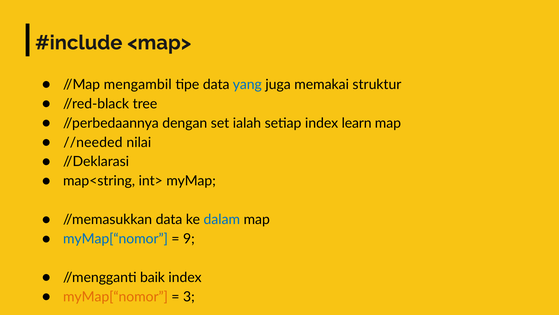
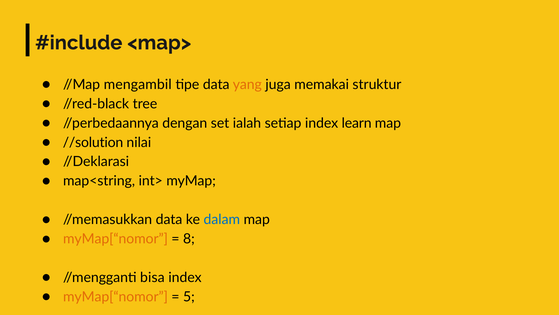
yang colour: blue -> orange
//needed: //needed -> //solution
myMap[“nomor at (115, 239) colour: blue -> orange
9: 9 -> 8
baik: baik -> bisa
3: 3 -> 5
